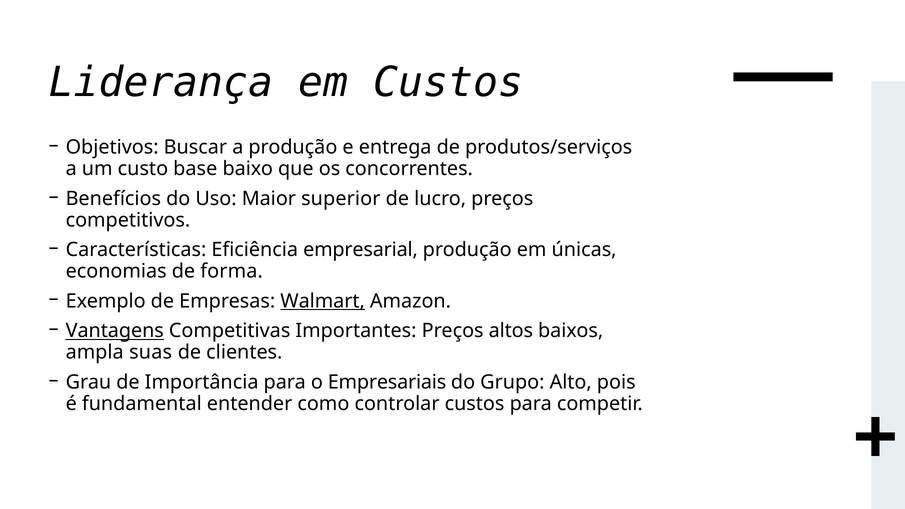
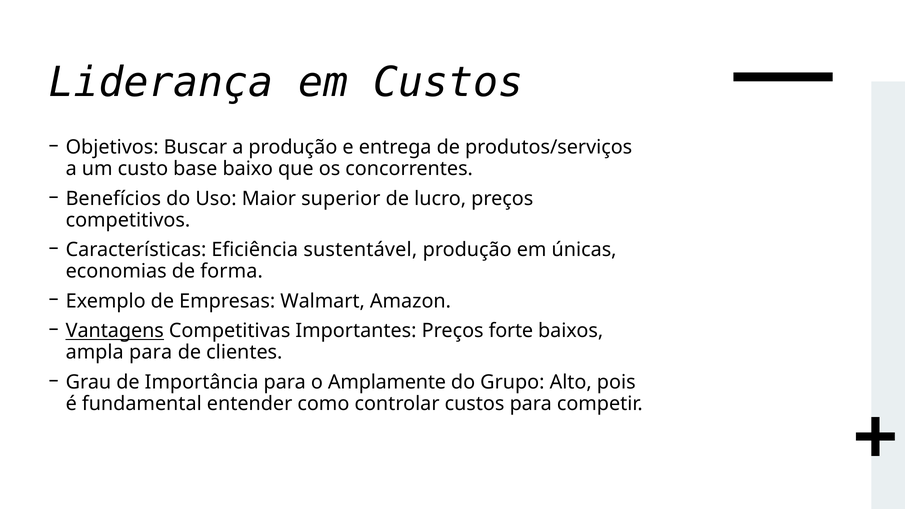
empresarial: empresarial -> sustentável
Walmart underline: present -> none
altos: altos -> forte
ampla suas: suas -> para
Empresariais: Empresariais -> Amplamente
